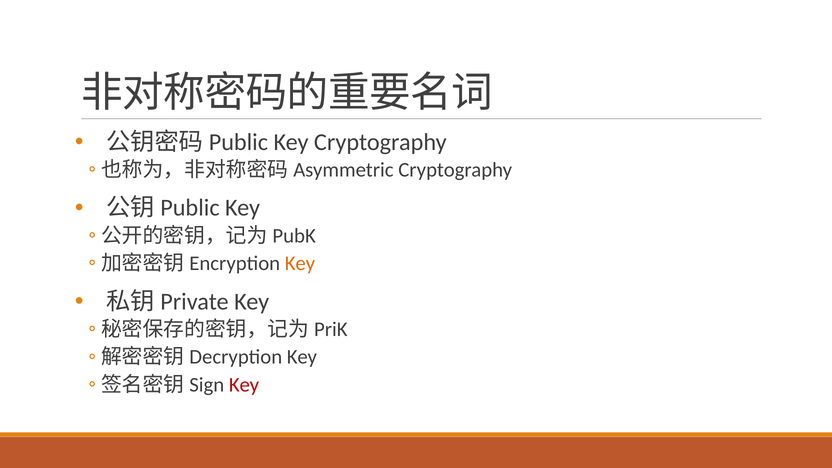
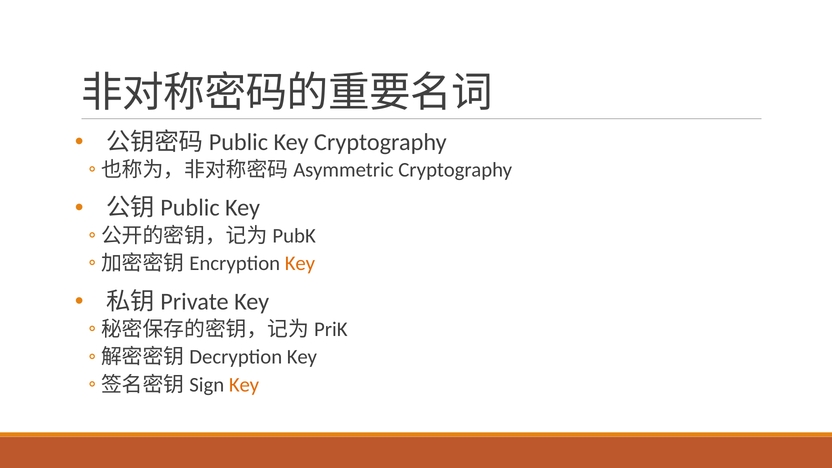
Key at (244, 385) colour: red -> orange
